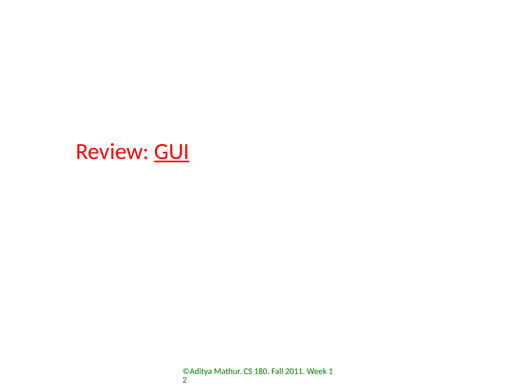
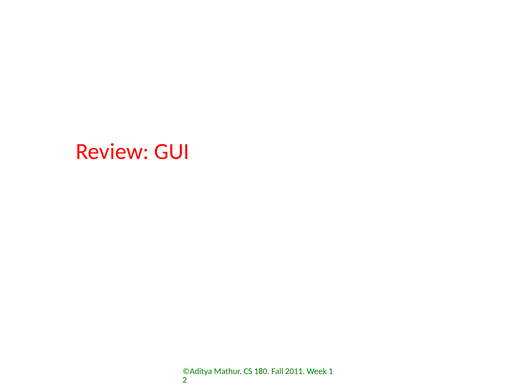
GUI underline: present -> none
